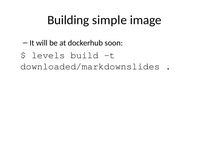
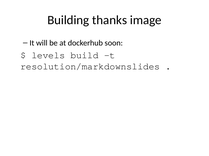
simple: simple -> thanks
downloaded/markdownslides: downloaded/markdownslides -> resolution/markdownslides
